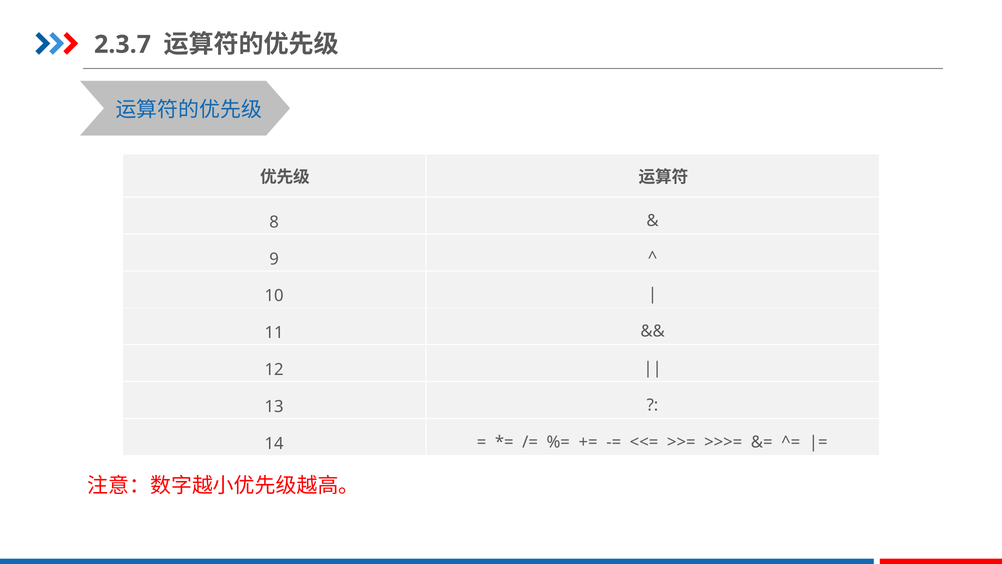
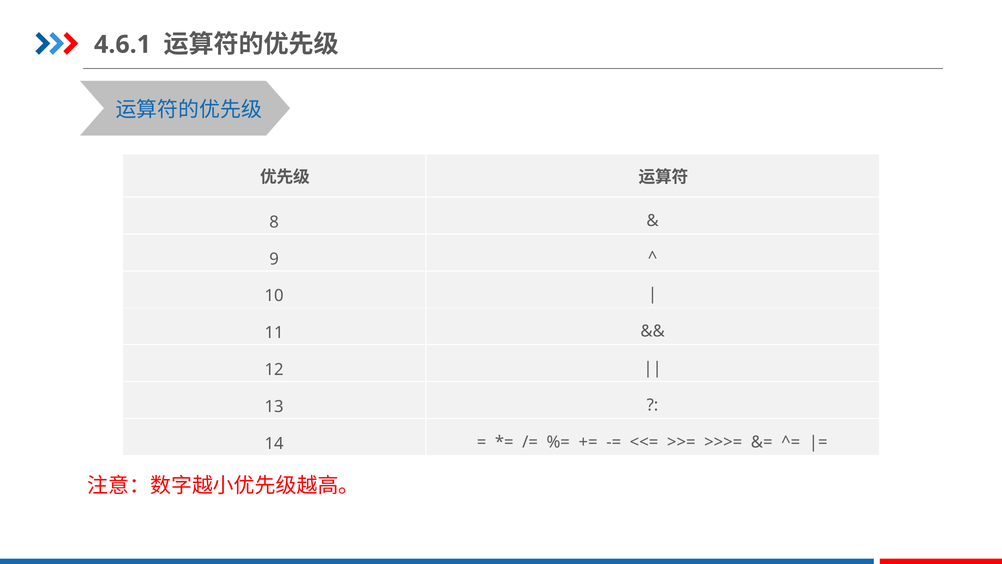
2.3.7: 2.3.7 -> 4.6.1
